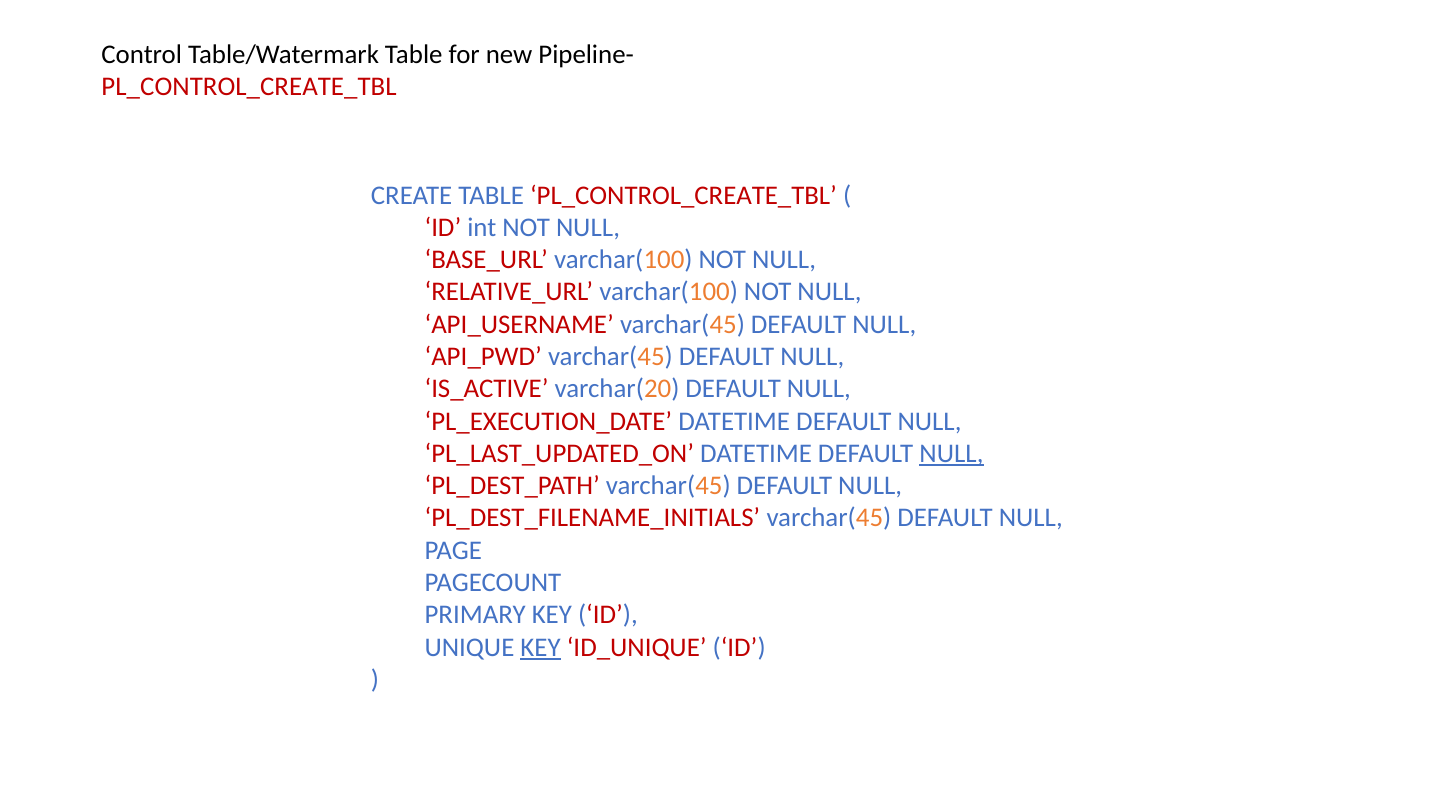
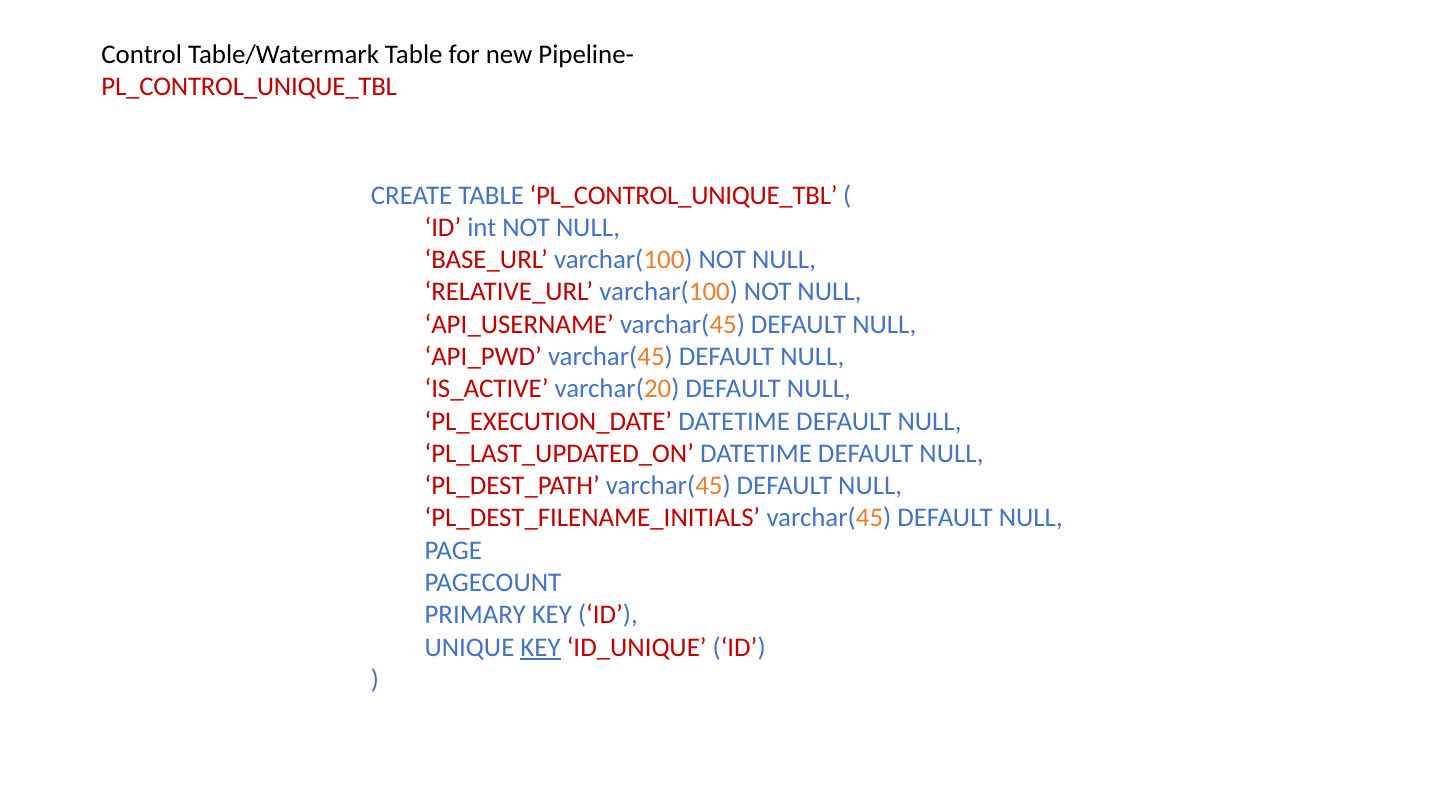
PL_CONTROL_CREATE_TBL at (249, 87): PL_CONTROL_CREATE_TBL -> PL_CONTROL_UNIQUE_TBL
TABLE PL_CONTROL_CREATE_TBL: PL_CONTROL_CREATE_TBL -> PL_CONTROL_UNIQUE_TBL
NULL at (951, 453) underline: present -> none
